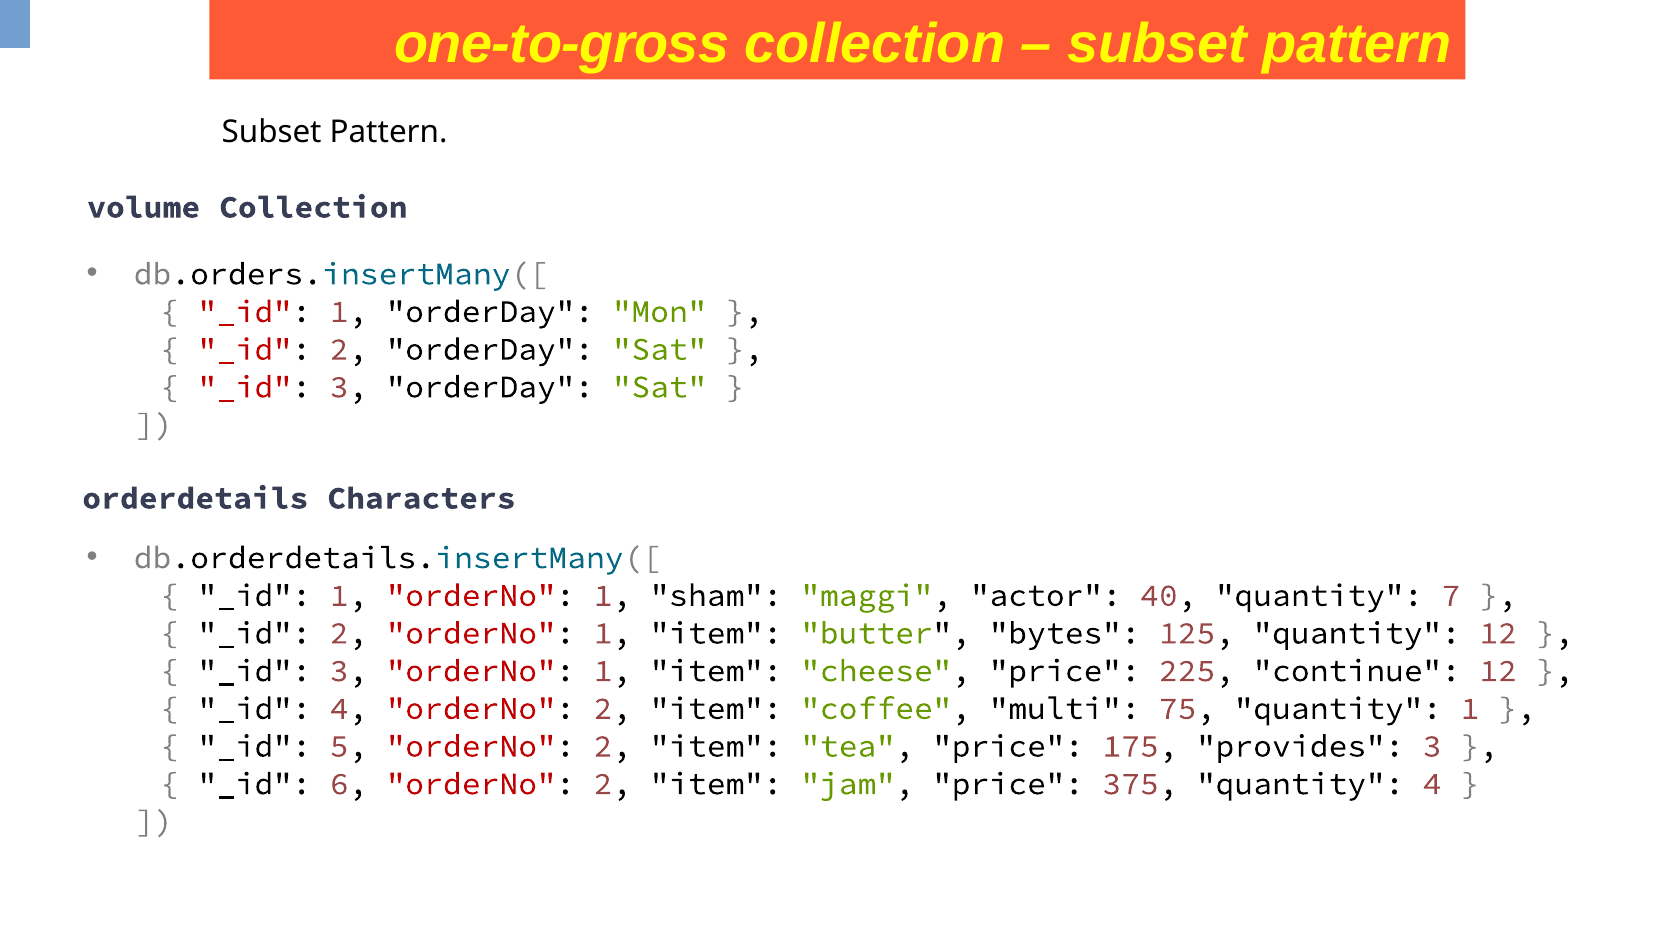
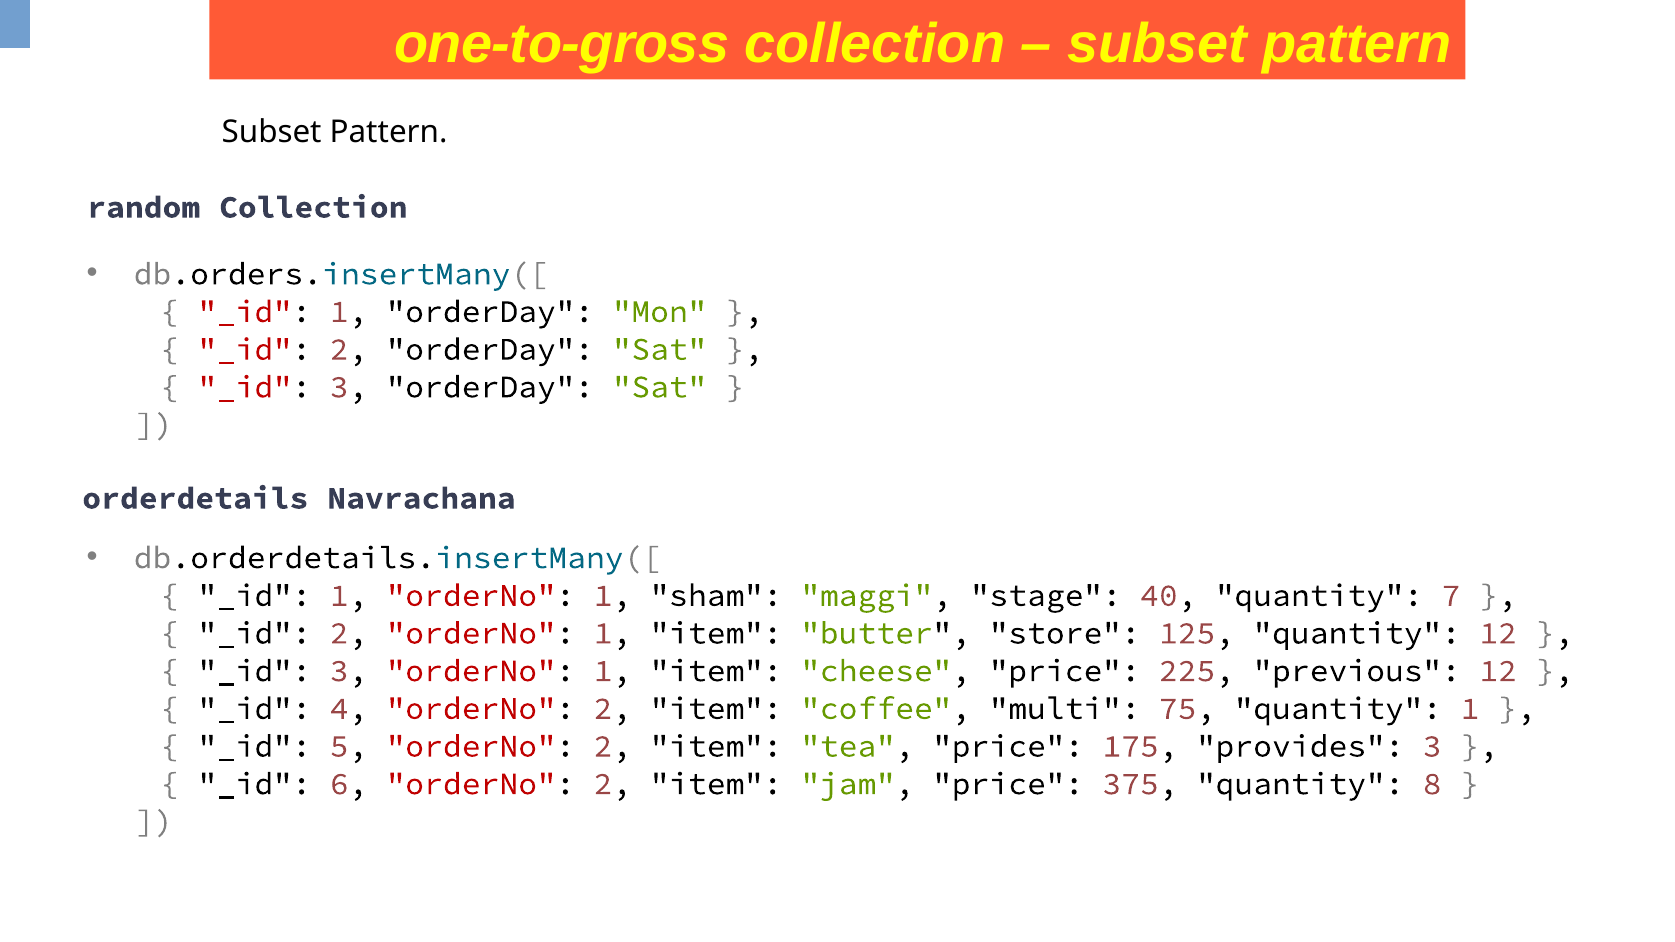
volume: volume -> random
Characters: Characters -> Navrachana
actor: actor -> stage
bytes: bytes -> store
continue: continue -> previous
quantity 4: 4 -> 8
